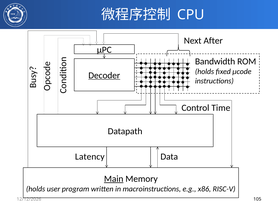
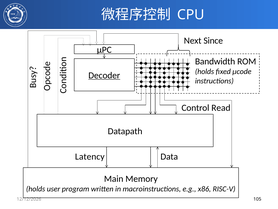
After: After -> Since
Time: Time -> Read
Main underline: present -> none
